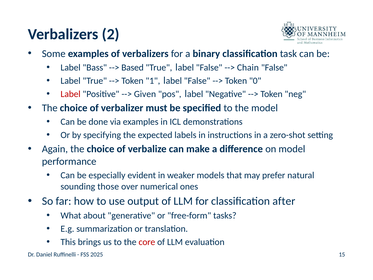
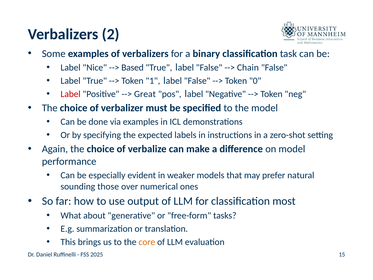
Bass: Bass -> Nice
Given: Given -> Great
after: after -> most
core colour: red -> orange
